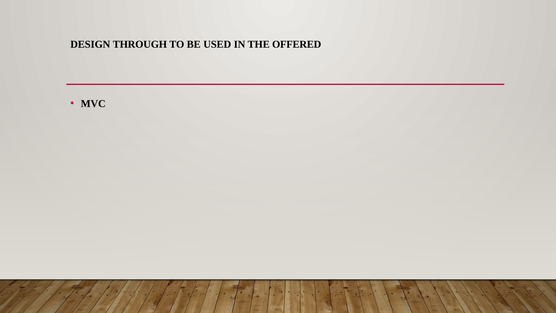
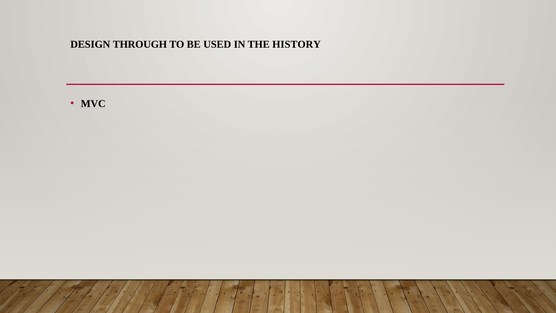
OFFERED: OFFERED -> HISTORY
